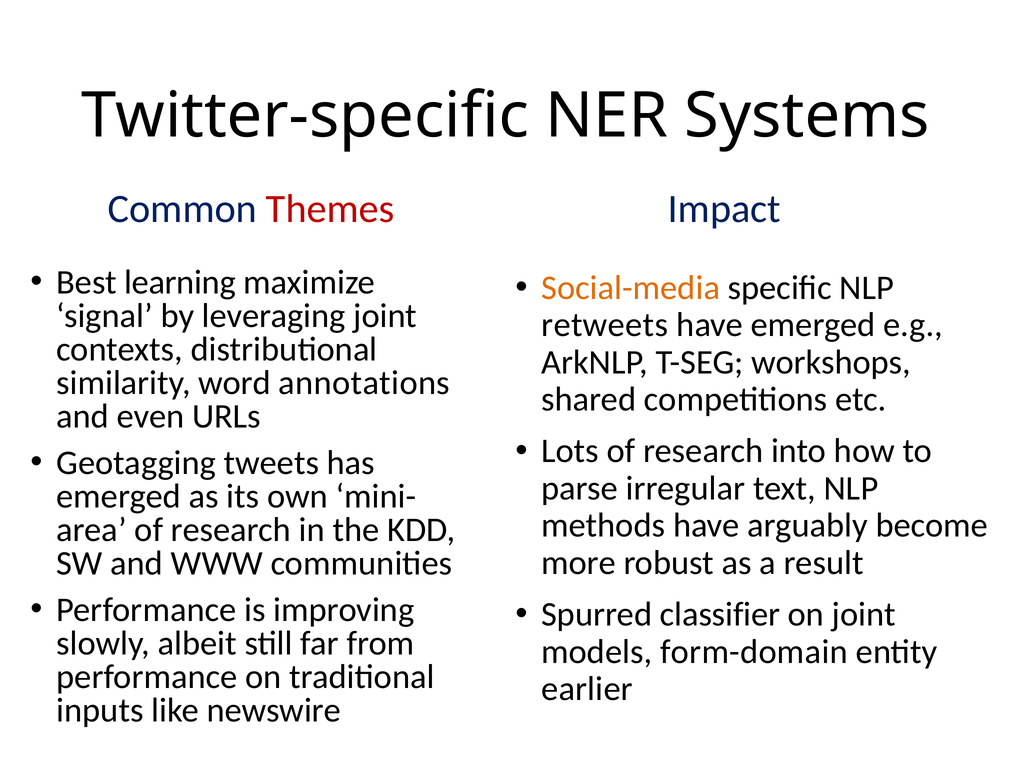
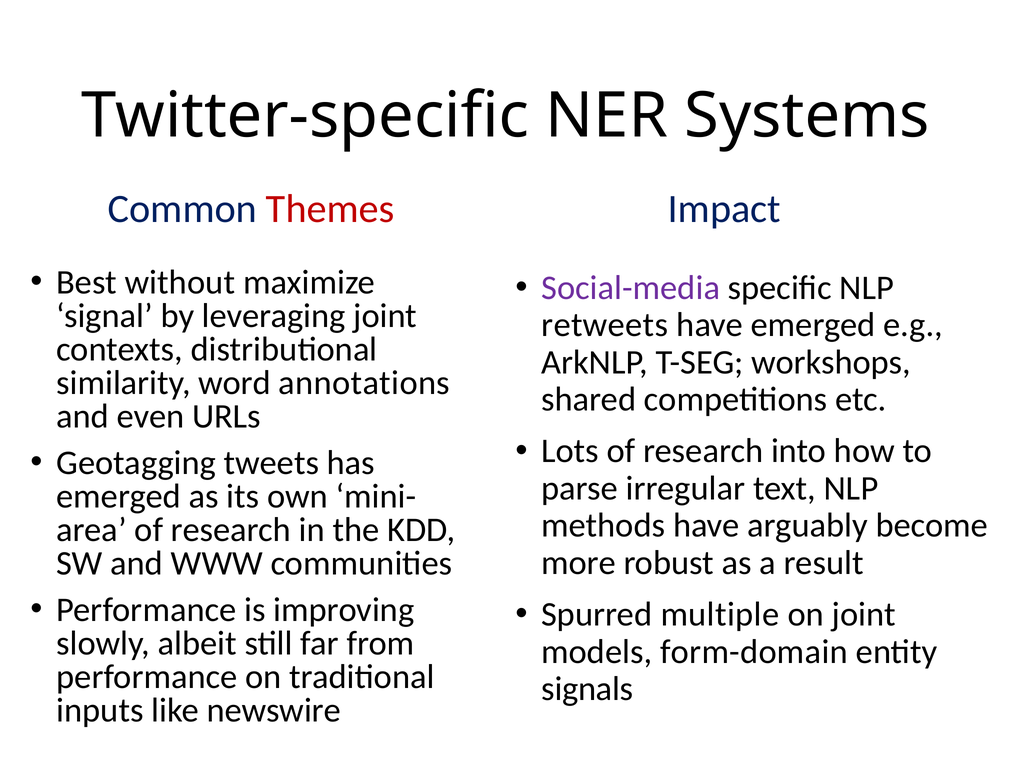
learning: learning -> without
Social-media colour: orange -> purple
classifier: classifier -> multiple
earlier: earlier -> signals
